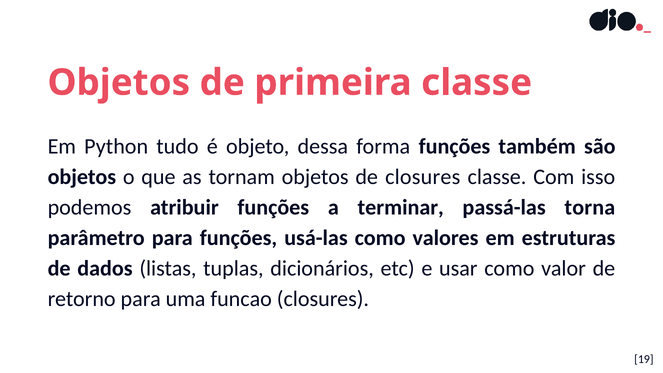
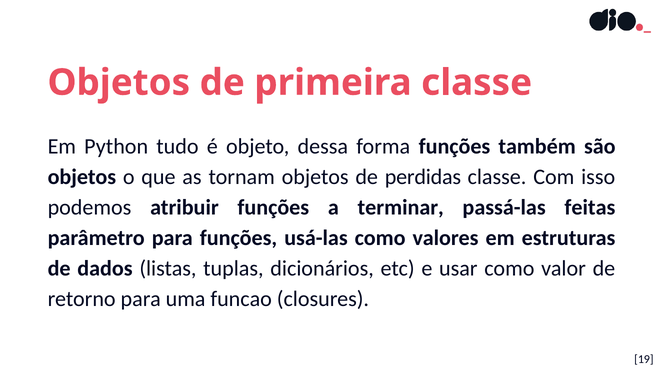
de closures: closures -> perdidas
torna: torna -> feitas
